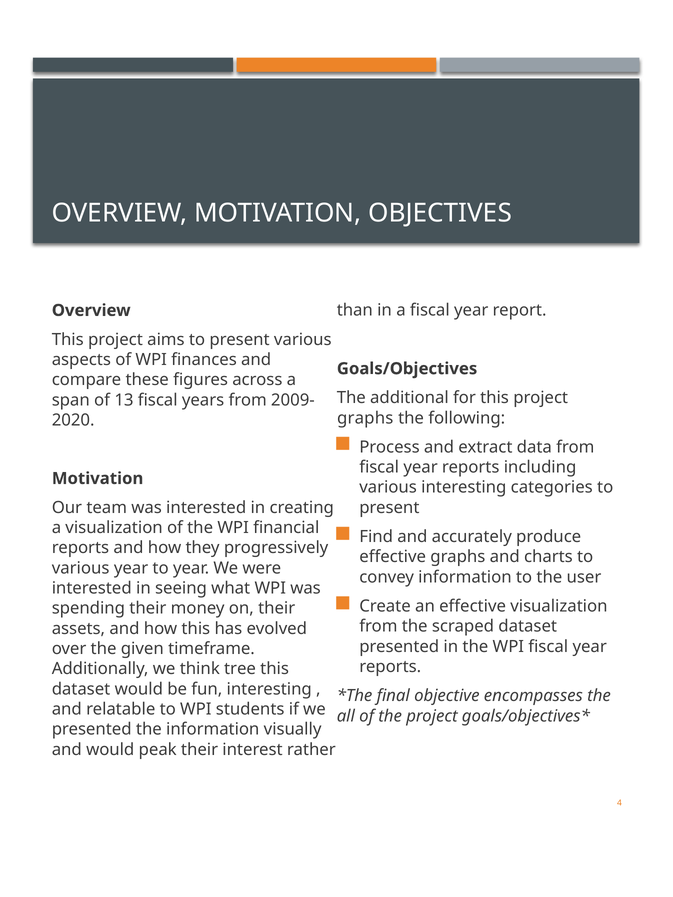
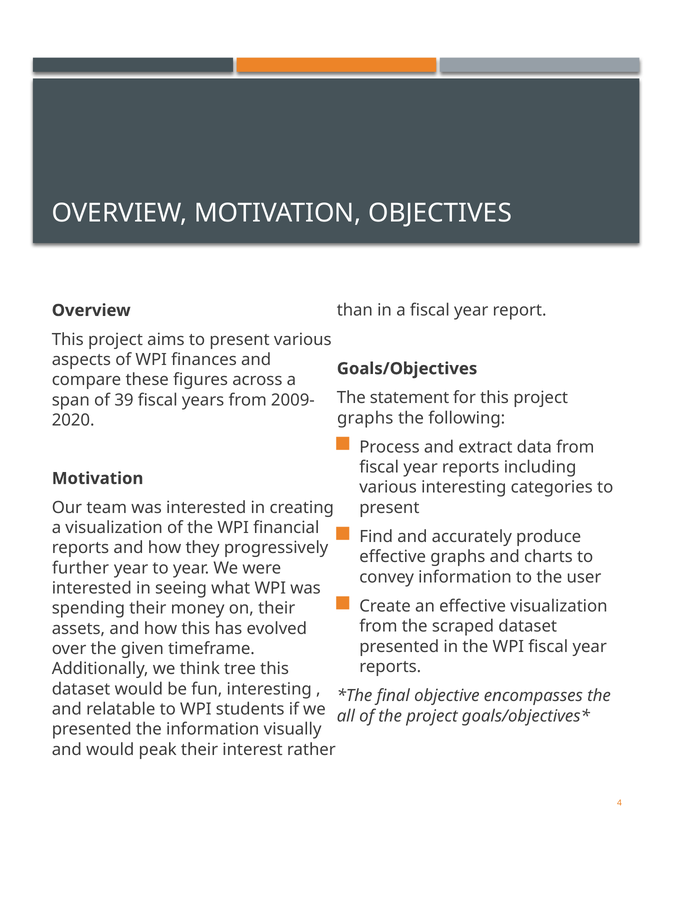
additional: additional -> statement
13: 13 -> 39
various at (81, 568): various -> further
